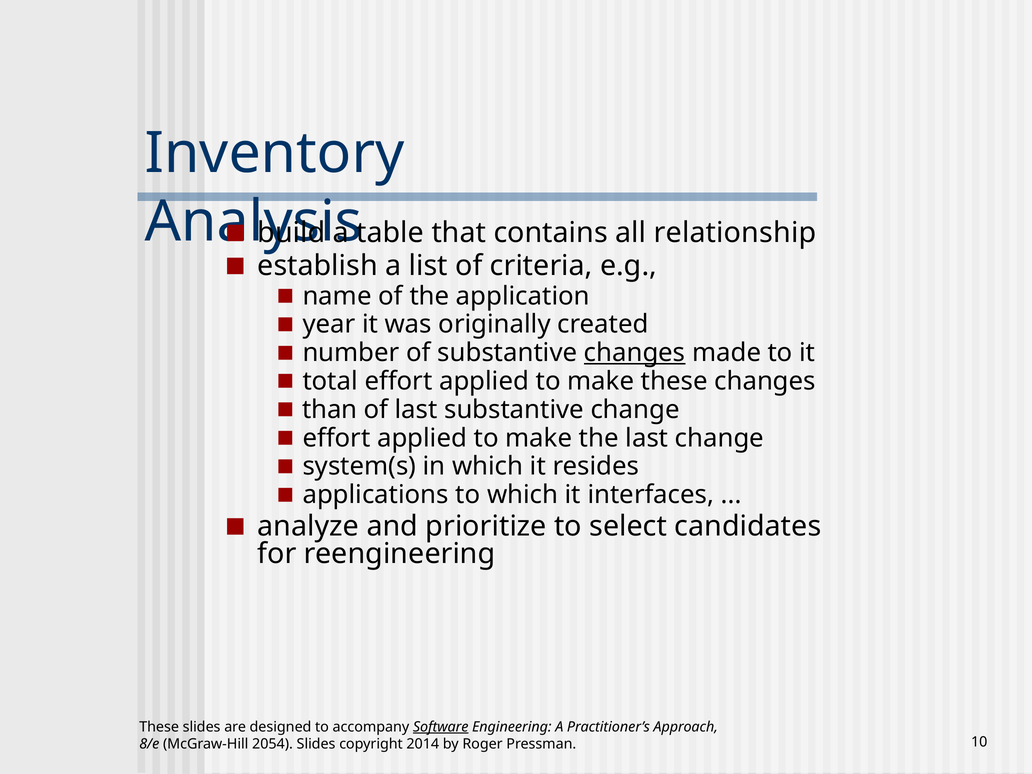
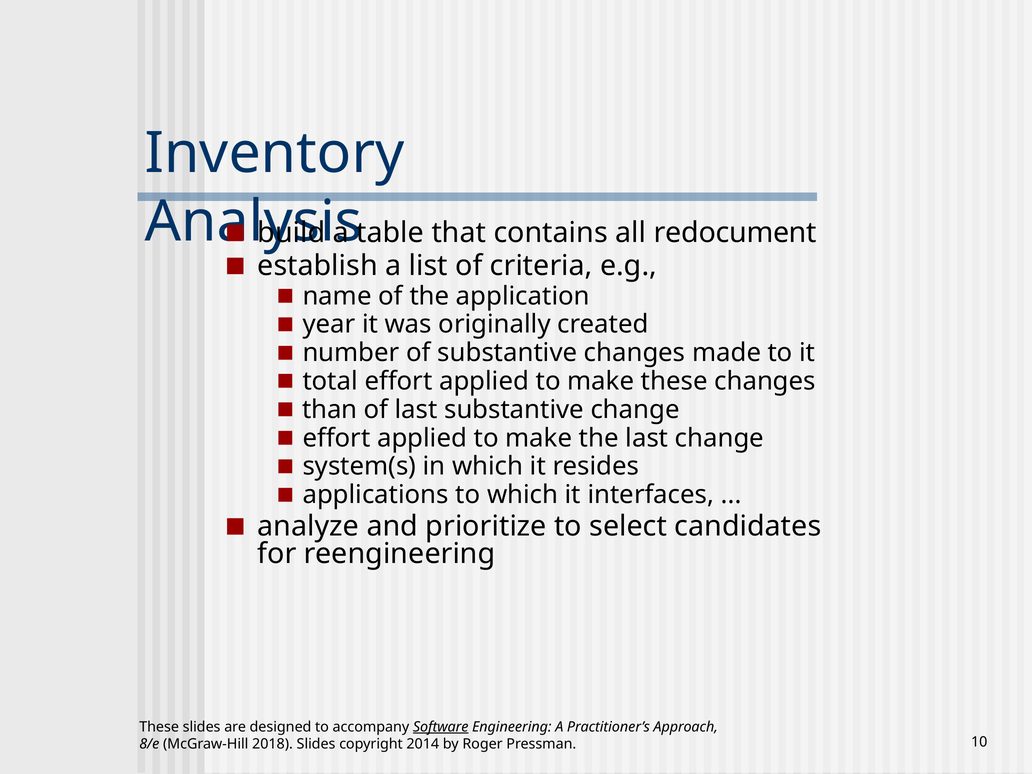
relationship: relationship -> redocument
changes at (635, 353) underline: present -> none
2054: 2054 -> 2018
